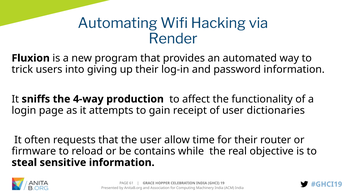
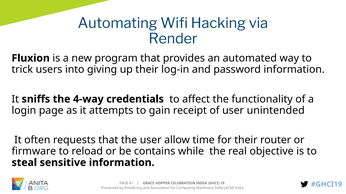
production: production -> credentials
dictionaries: dictionaries -> unintended
